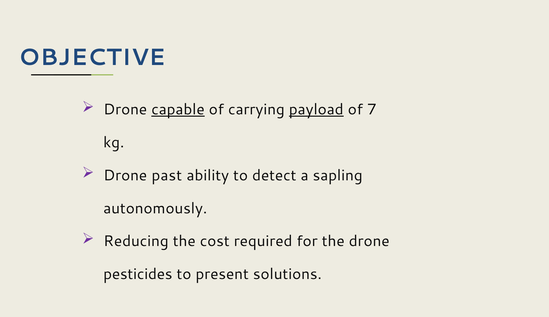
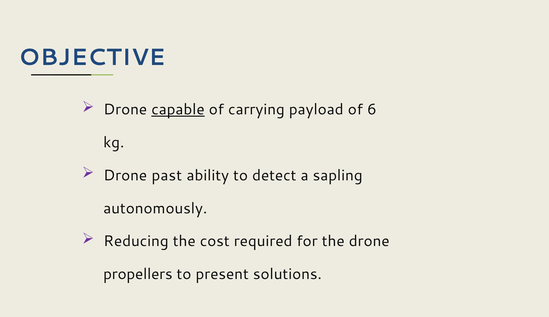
payload underline: present -> none
7: 7 -> 6
pesticides: pesticides -> propellers
